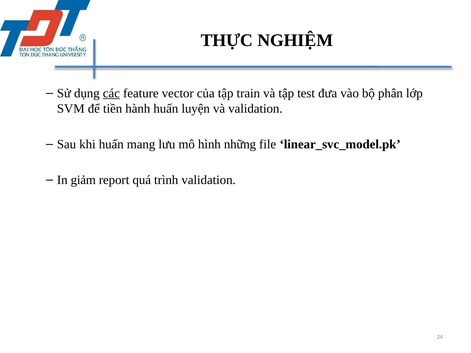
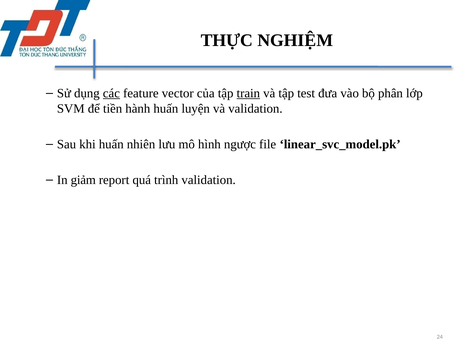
train underline: none -> present
mang: mang -> nhiên
những: những -> ngược
